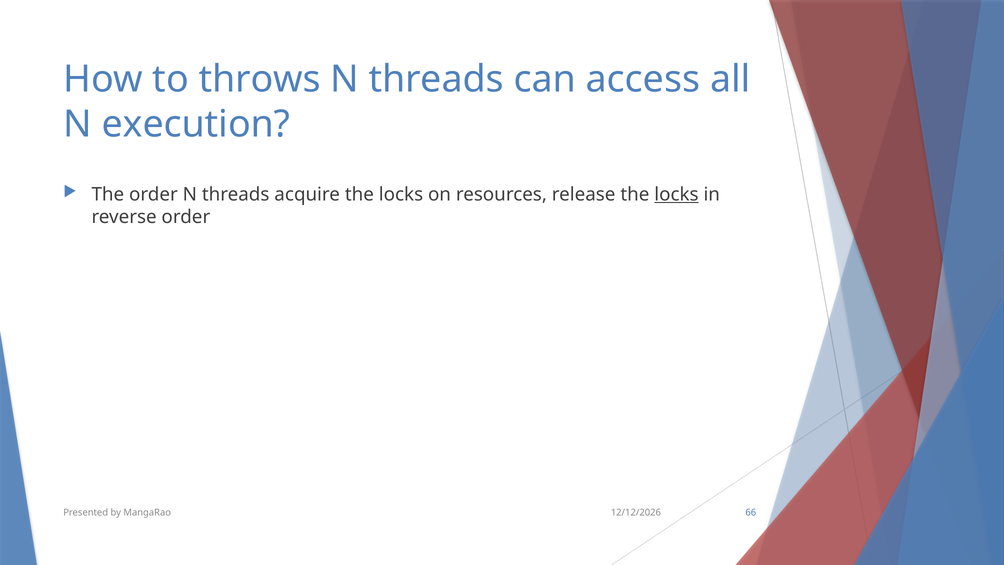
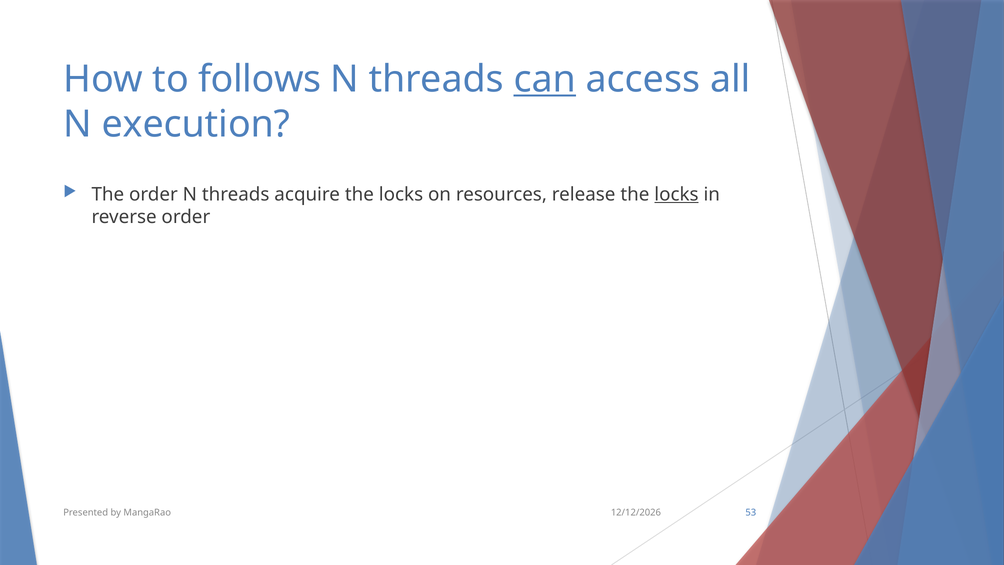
throws: throws -> follows
can underline: none -> present
66: 66 -> 53
